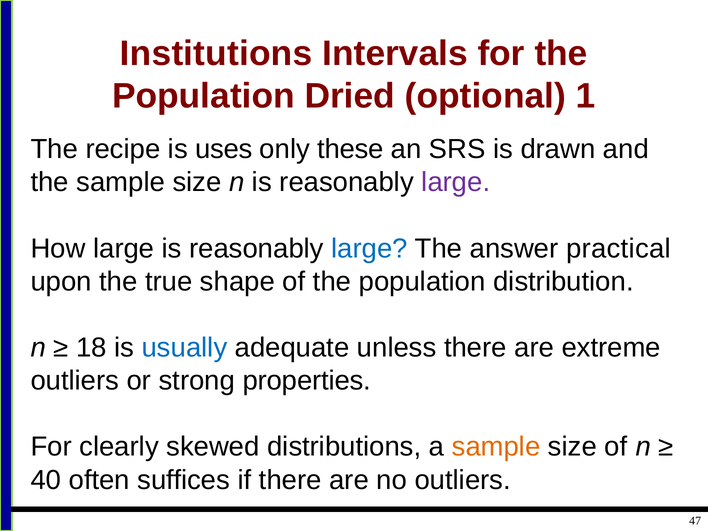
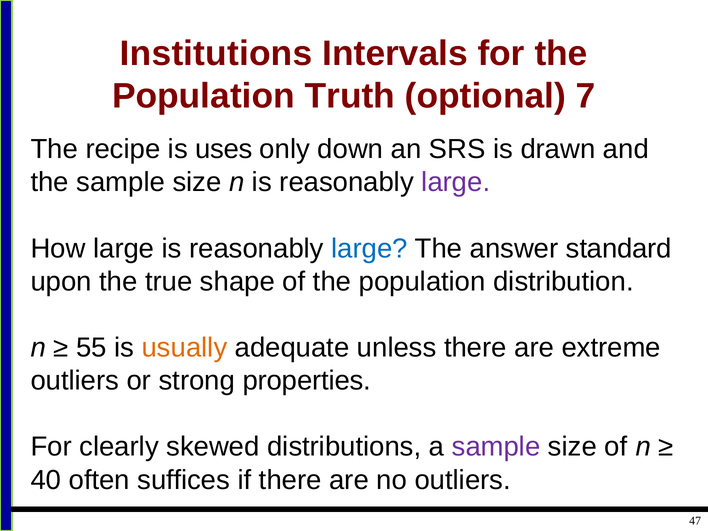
Dried: Dried -> Truth
1: 1 -> 7
these: these -> down
practical: practical -> standard
18: 18 -> 55
usually colour: blue -> orange
sample at (496, 447) colour: orange -> purple
